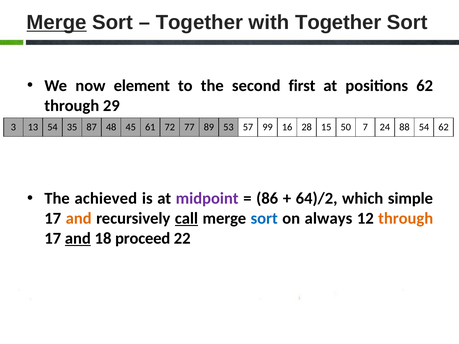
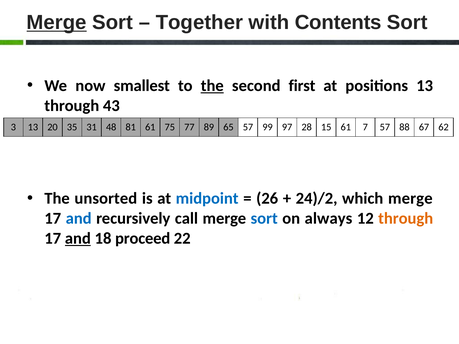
with Together: Together -> Contents
element: element -> smallest
the at (212, 86) underline: none -> present
positions 62: 62 -> 13
29: 29 -> 43
13 54: 54 -> 20
87: 87 -> 31
45: 45 -> 81
72: 72 -> 75
53: 53 -> 65
16: 16 -> 97
15 50: 50 -> 61
7 24: 24 -> 57
88 54: 54 -> 67
achieved: achieved -> unsorted
midpoint colour: purple -> blue
86: 86 -> 26
64)/2: 64)/2 -> 24)/2
which simple: simple -> merge
and at (79, 219) colour: orange -> blue
call underline: present -> none
